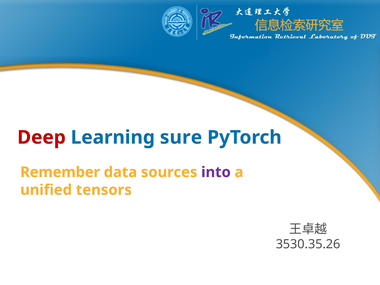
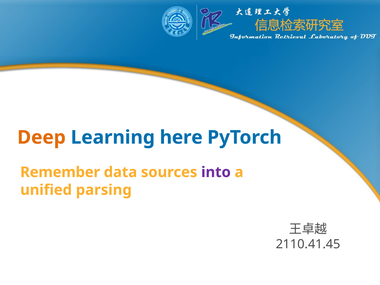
Deep colour: red -> orange
sure: sure -> here
tensors: tensors -> parsing
3530.35.26: 3530.35.26 -> 2110.41.45
